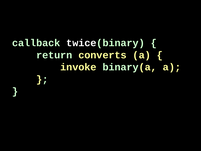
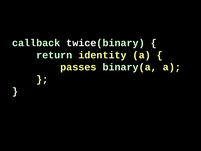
converts: converts -> identity
invoke: invoke -> passes
